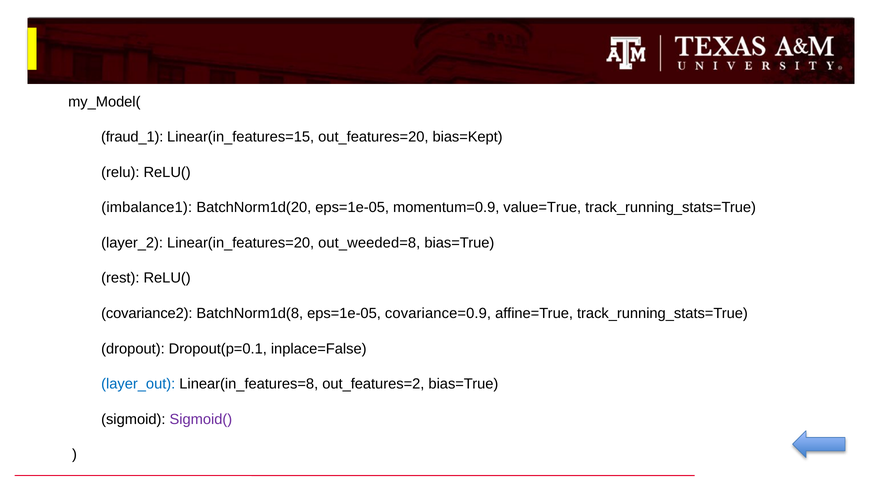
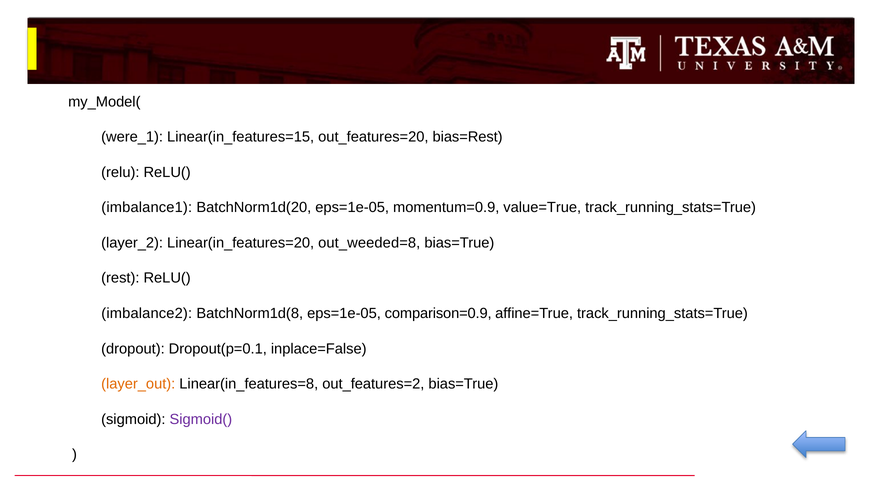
fraud_1: fraud_1 -> were_1
bias=Kept: bias=Kept -> bias=Rest
covariance2: covariance2 -> imbalance2
covariance=0.9: covariance=0.9 -> comparison=0.9
layer_out colour: blue -> orange
